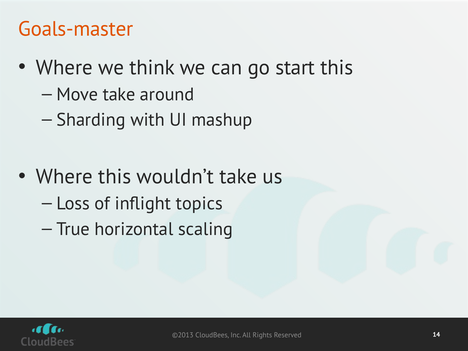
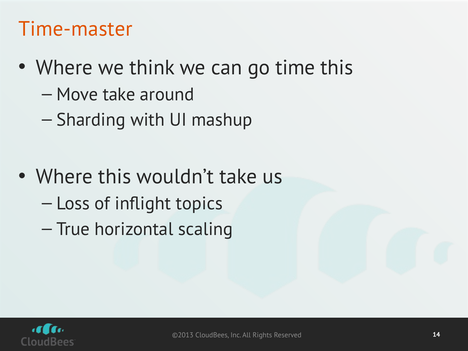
Goals-master: Goals-master -> Time-master
start: start -> time
